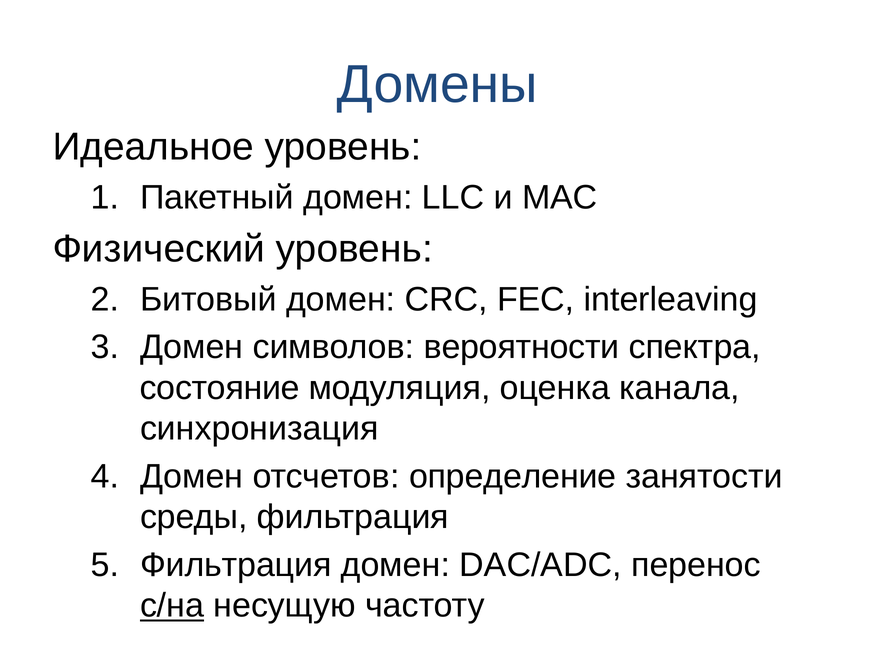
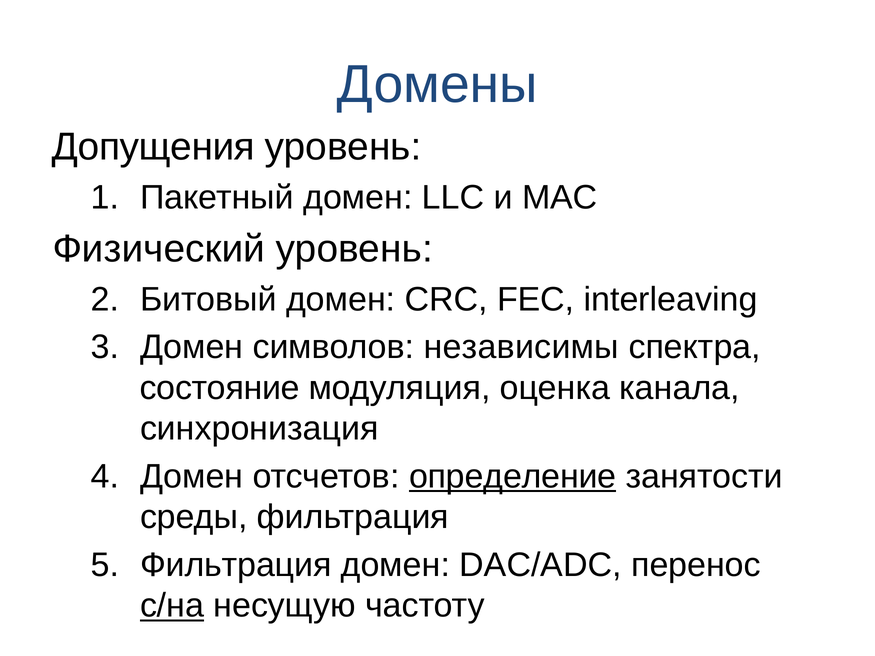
Идеальное: Идеальное -> Допущения
вероятности: вероятности -> независимы
определение underline: none -> present
